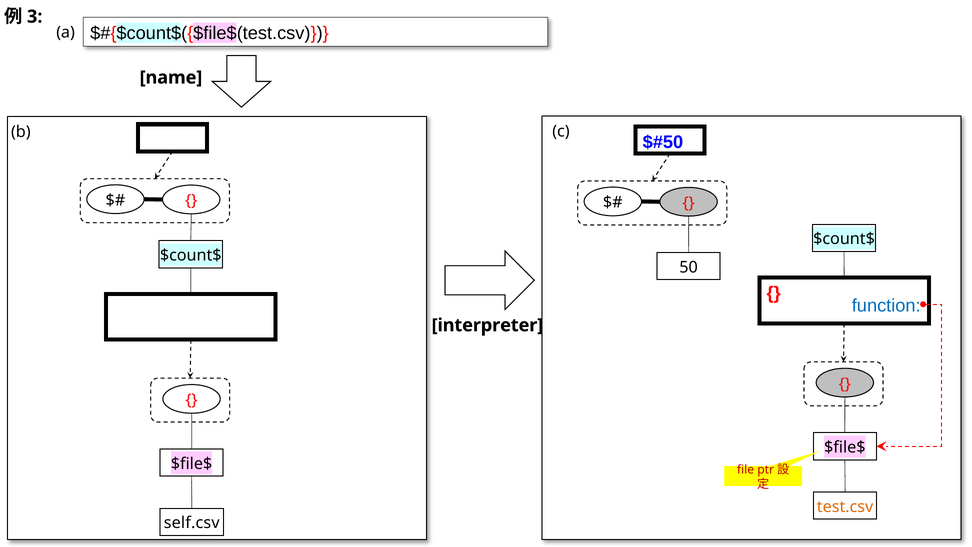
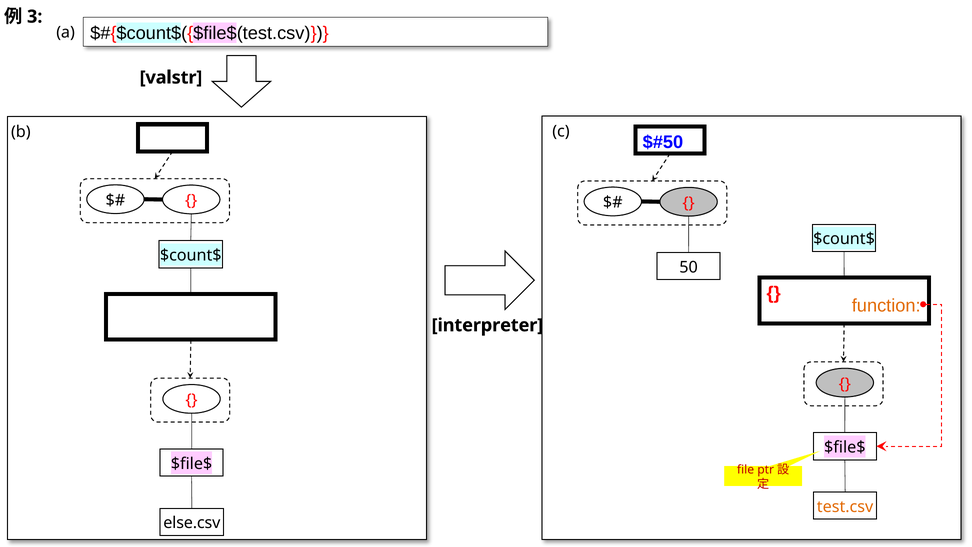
name: name -> valstr
function colour: blue -> orange
self.csv: self.csv -> else.csv
